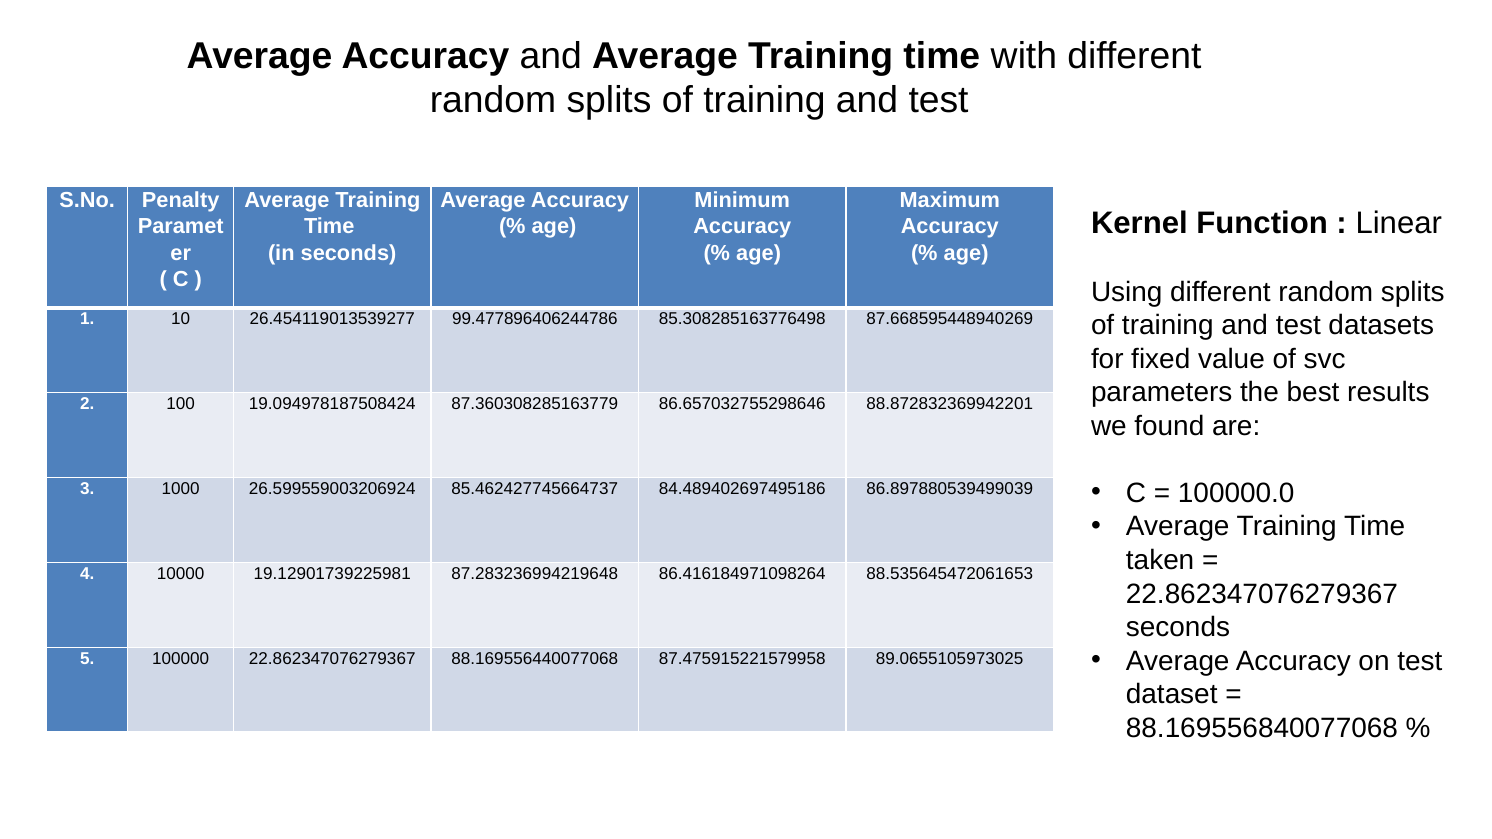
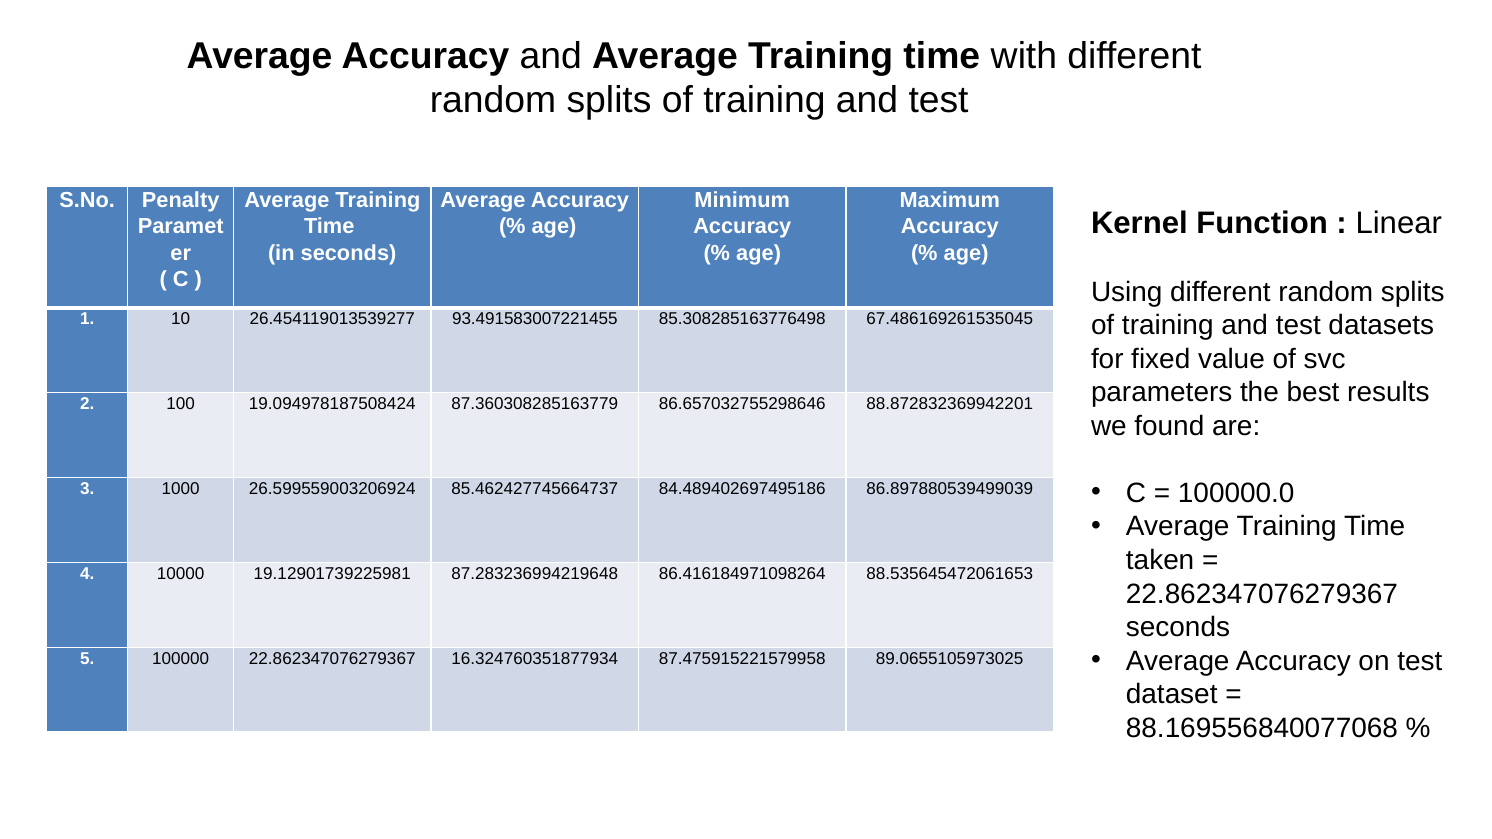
99.477896406244786: 99.477896406244786 -> 93.491583007221455
87.668595448940269: 87.668595448940269 -> 67.486169261535045
88.169556440077068: 88.169556440077068 -> 16.324760351877934
